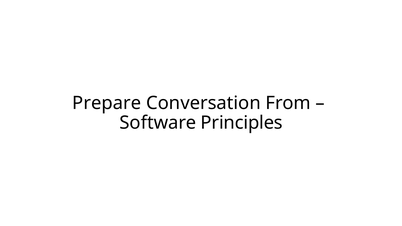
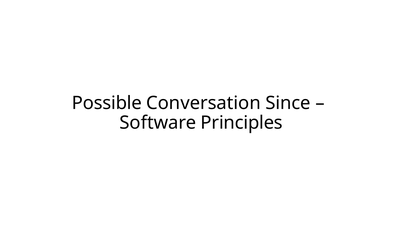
Prepare: Prepare -> Possible
From: From -> Since
